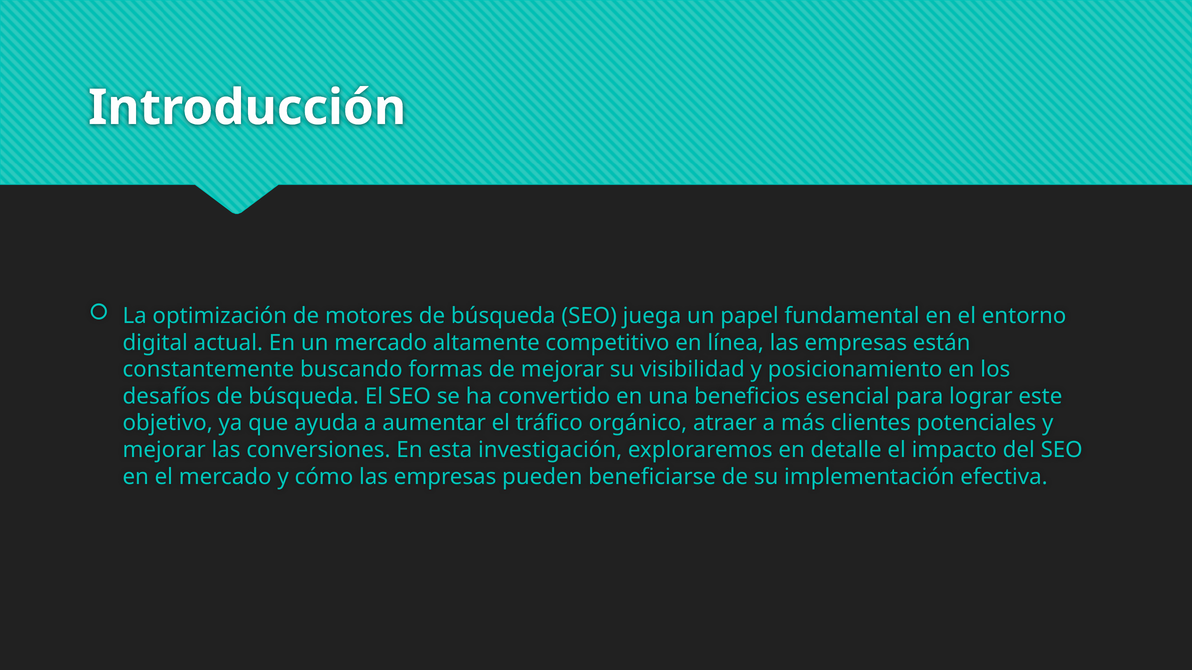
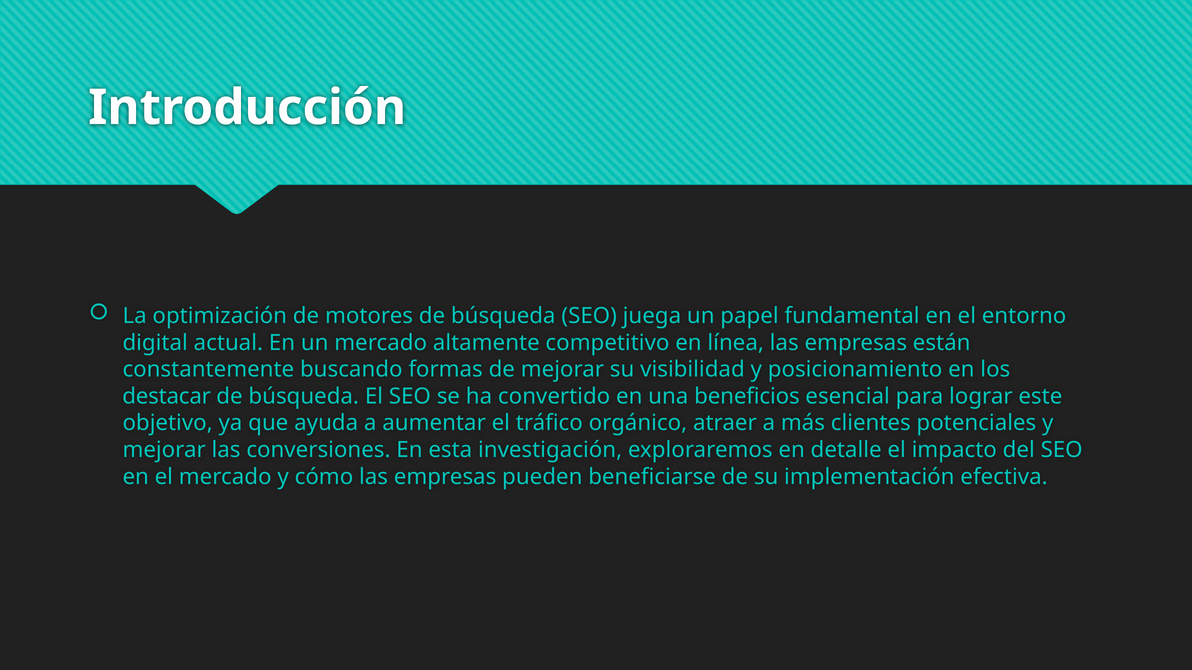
desafíos: desafíos -> destacar
